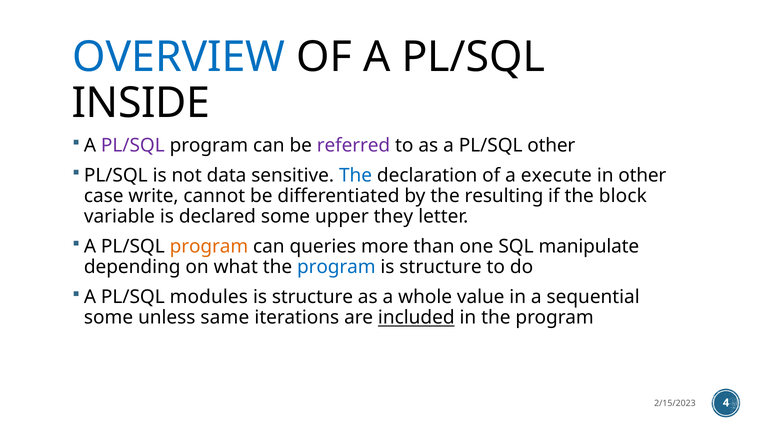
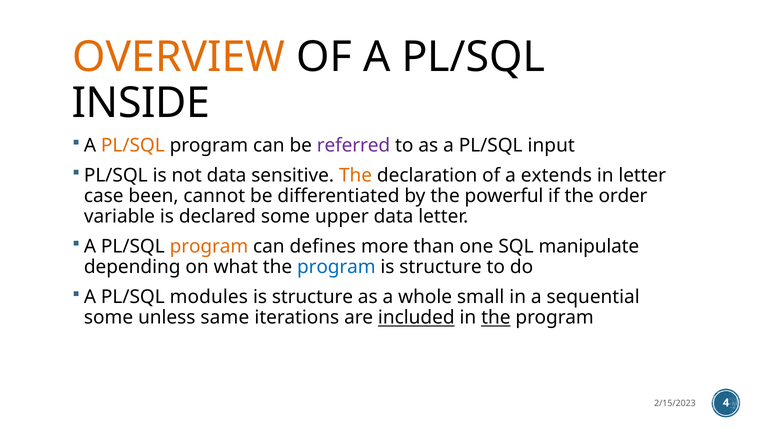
OVERVIEW colour: blue -> orange
PL/SQL at (133, 145) colour: purple -> orange
PL/SQL other: other -> input
The at (356, 175) colour: blue -> orange
execute: execute -> extends
in other: other -> letter
write: write -> been
resulting: resulting -> powerful
block: block -> order
upper they: they -> data
queries: queries -> defines
value: value -> small
the at (496, 318) underline: none -> present
